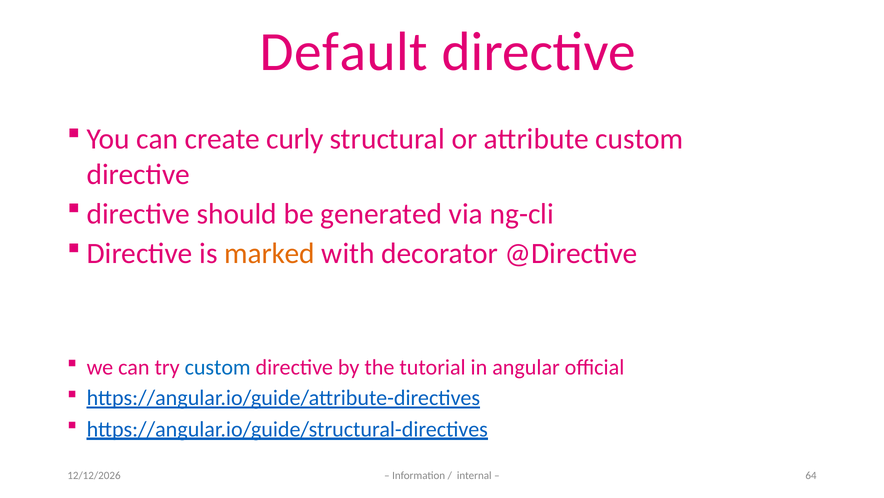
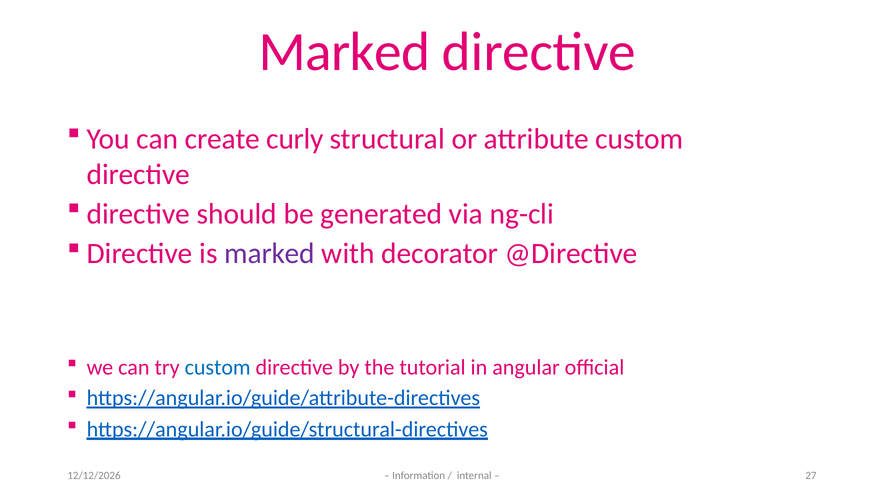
Default at (344, 52): Default -> Marked
marked at (270, 253) colour: orange -> purple
64: 64 -> 27
